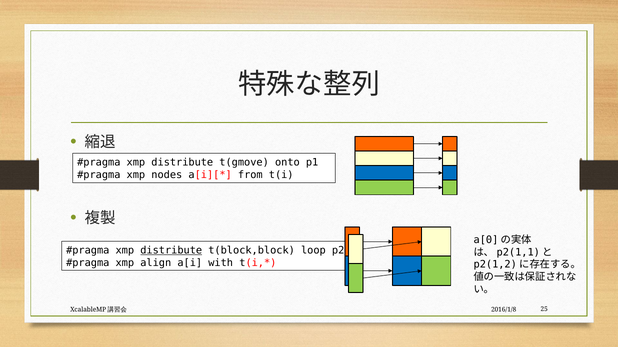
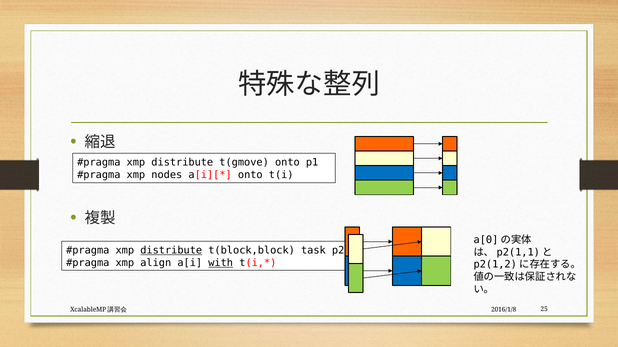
from at (250, 175): from -> onto
loop: loop -> task
with underline: none -> present
